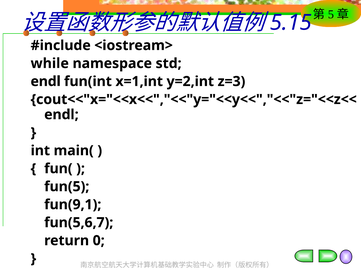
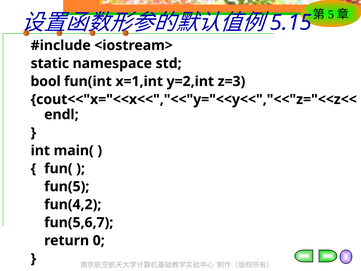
while: while -> static
endl at (46, 81): endl -> bool
fun(9,1: fun(9,1 -> fun(4,2
